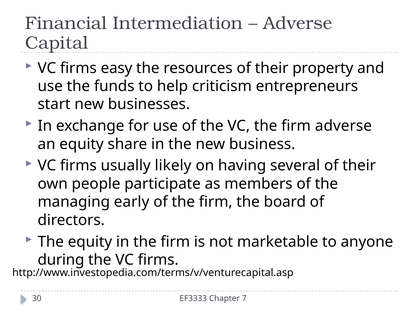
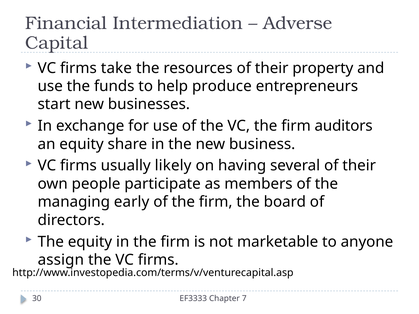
easy: easy -> take
criticism: criticism -> produce
firm adverse: adverse -> auditors
during: during -> assign
